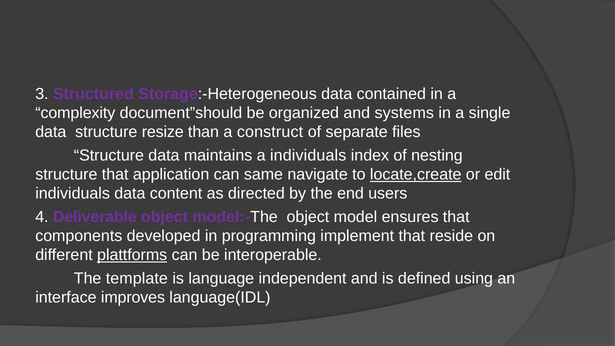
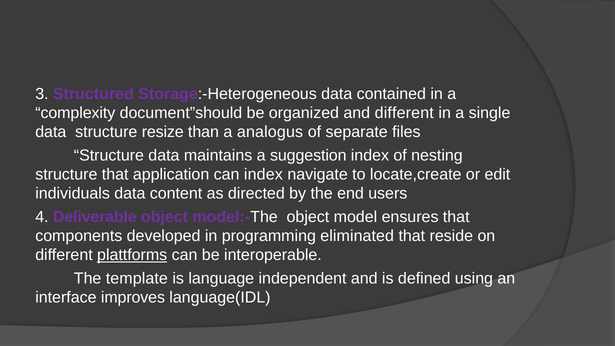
and systems: systems -> different
construct: construct -> analogus
a individuals: individuals -> suggestion
can same: same -> index
locate,create underline: present -> none
implement: implement -> eliminated
